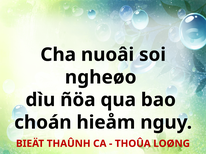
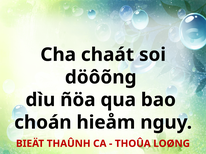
nuoâi: nuoâi -> chaát
ngheøo: ngheøo -> döôõng
